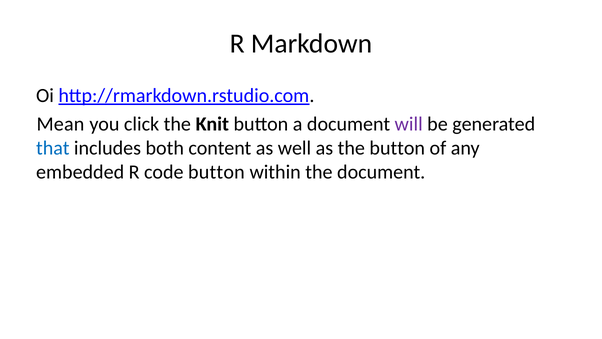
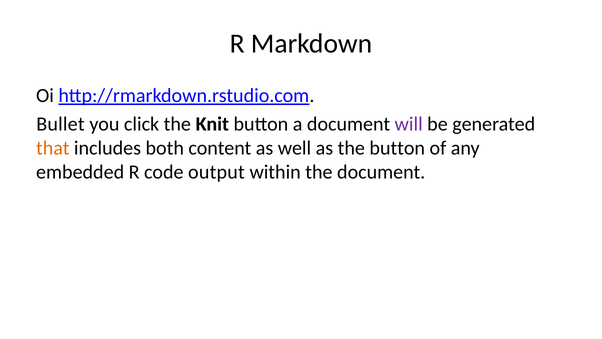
Mean: Mean -> Bullet
that colour: blue -> orange
code button: button -> output
